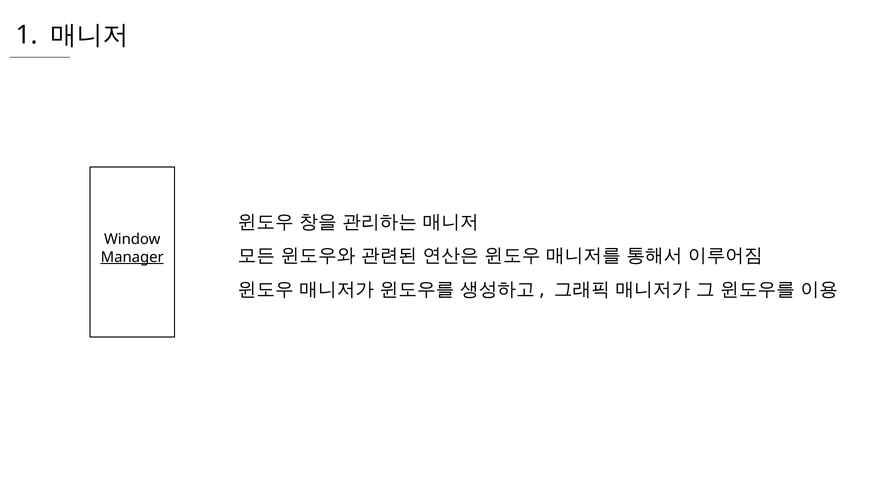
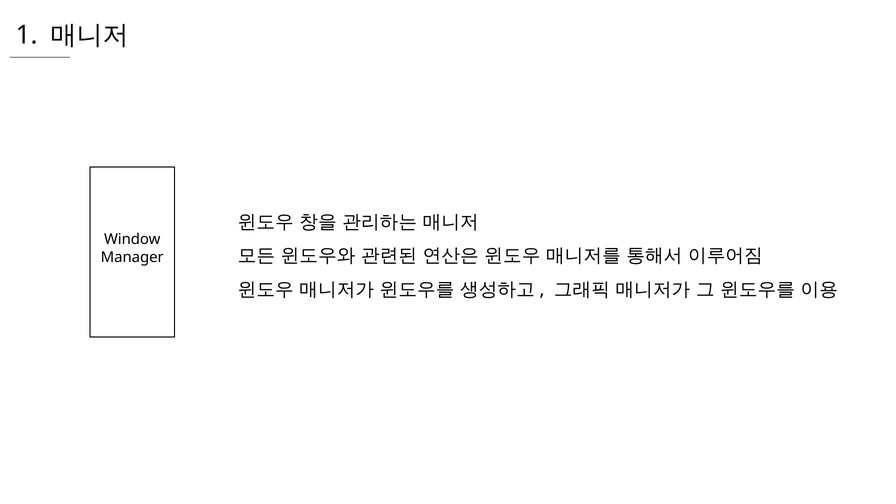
Manager underline: present -> none
